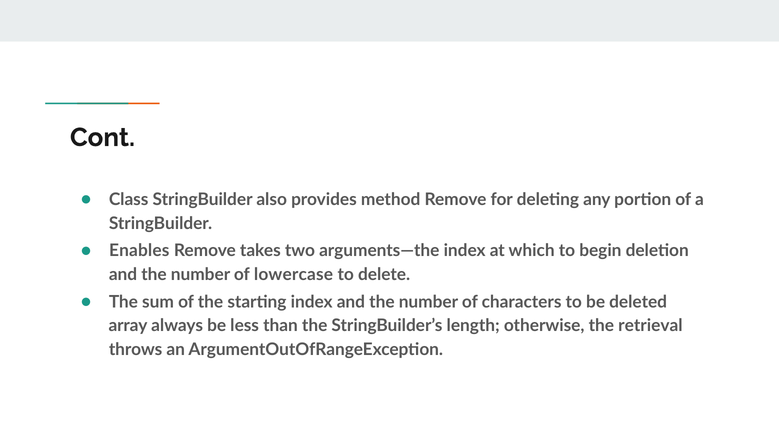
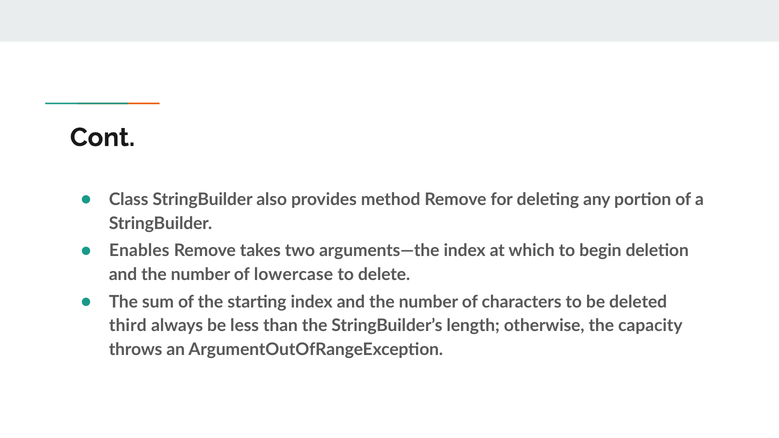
array: array -> third
retrieval: retrieval -> capacity
